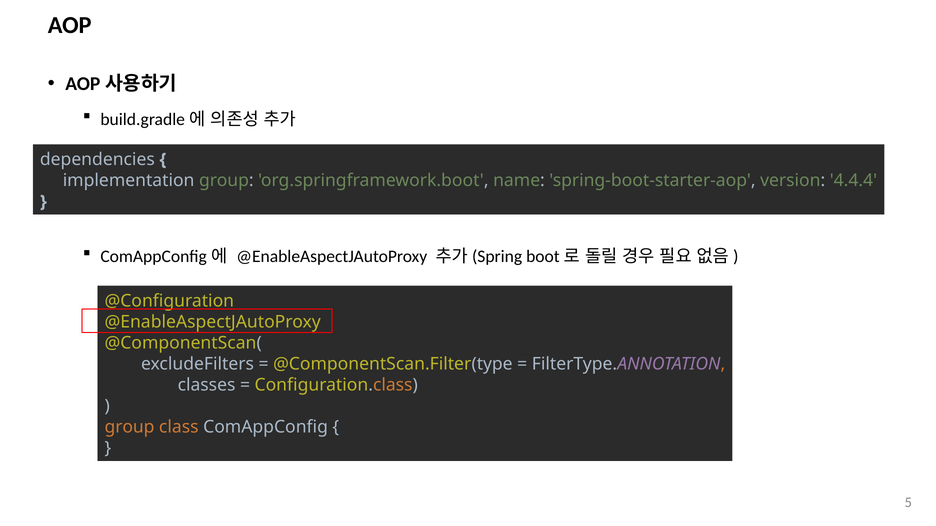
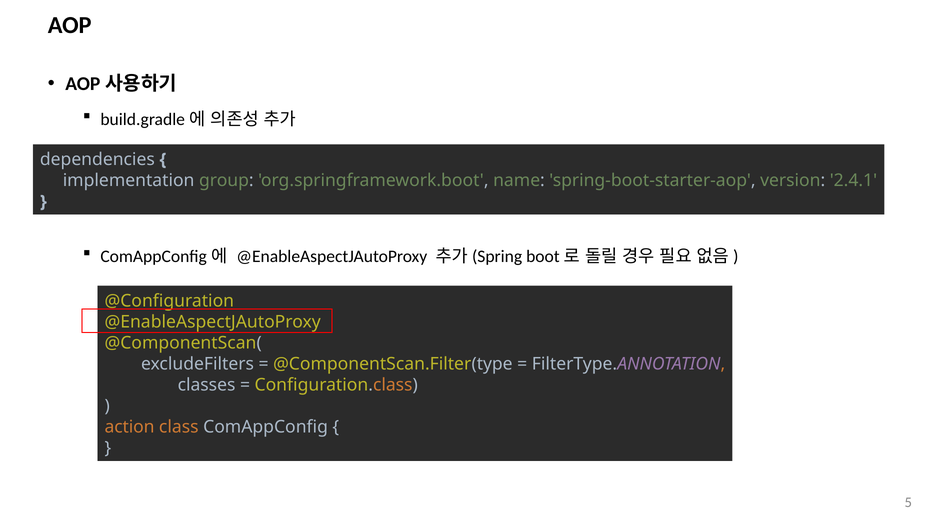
4.4.4: 4.4.4 -> 2.4.1
group at (130, 428): group -> action
